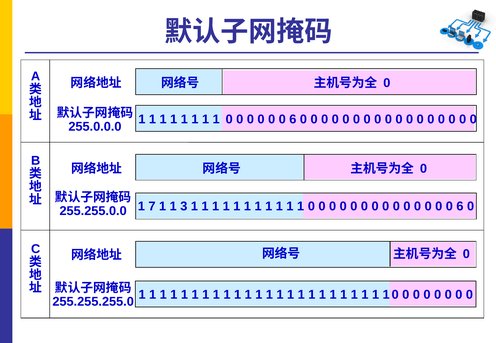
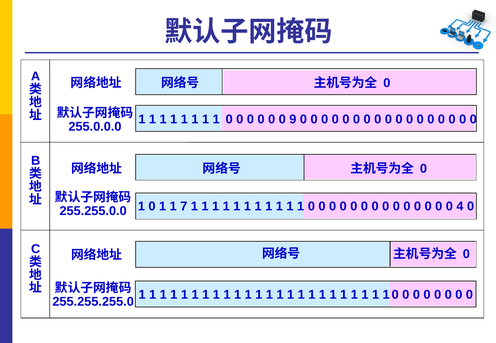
6 at (293, 119): 6 -> 9
7 at (152, 207): 7 -> 0
3: 3 -> 7
6 at (460, 207): 6 -> 4
